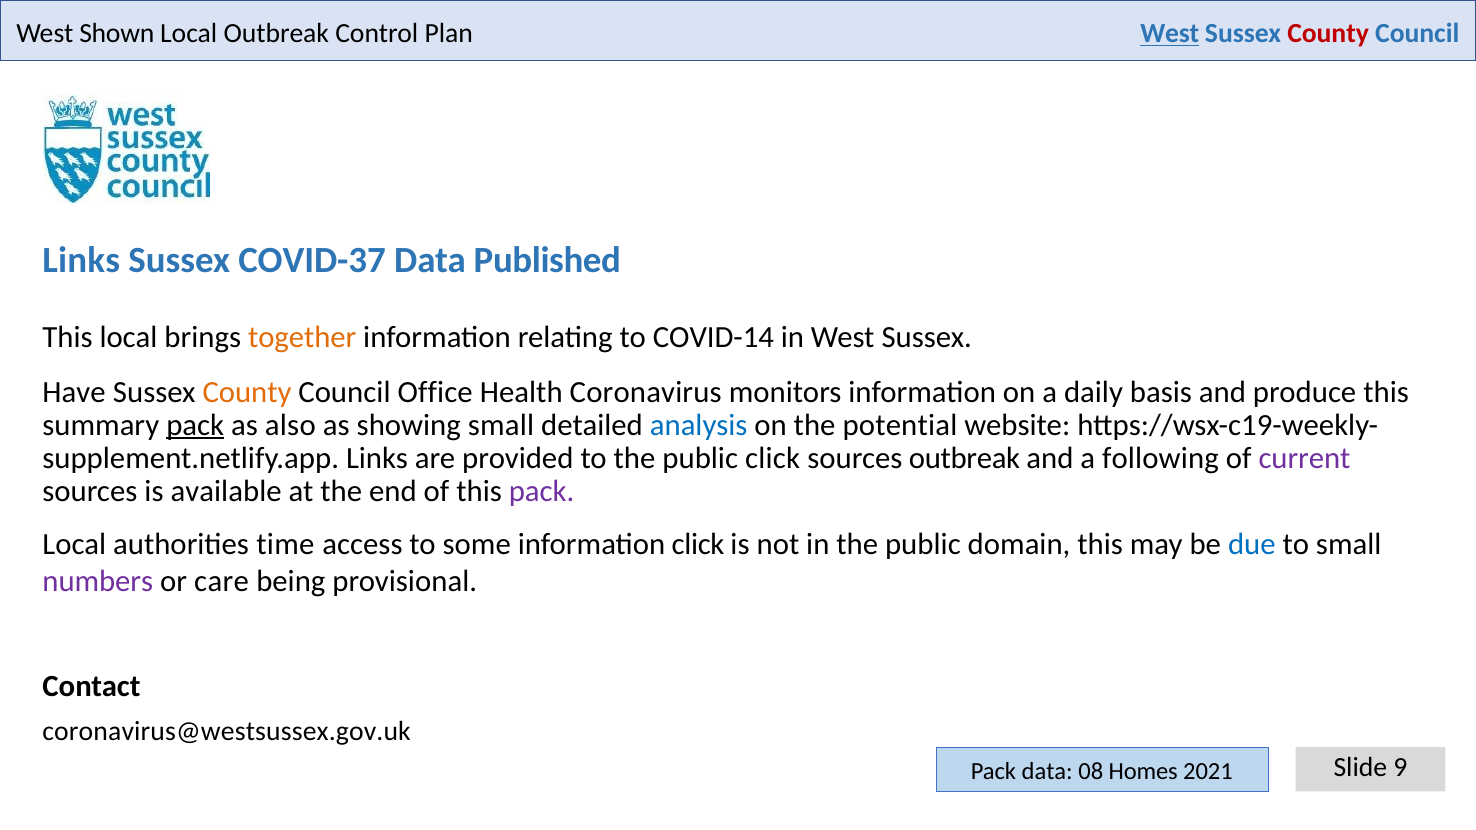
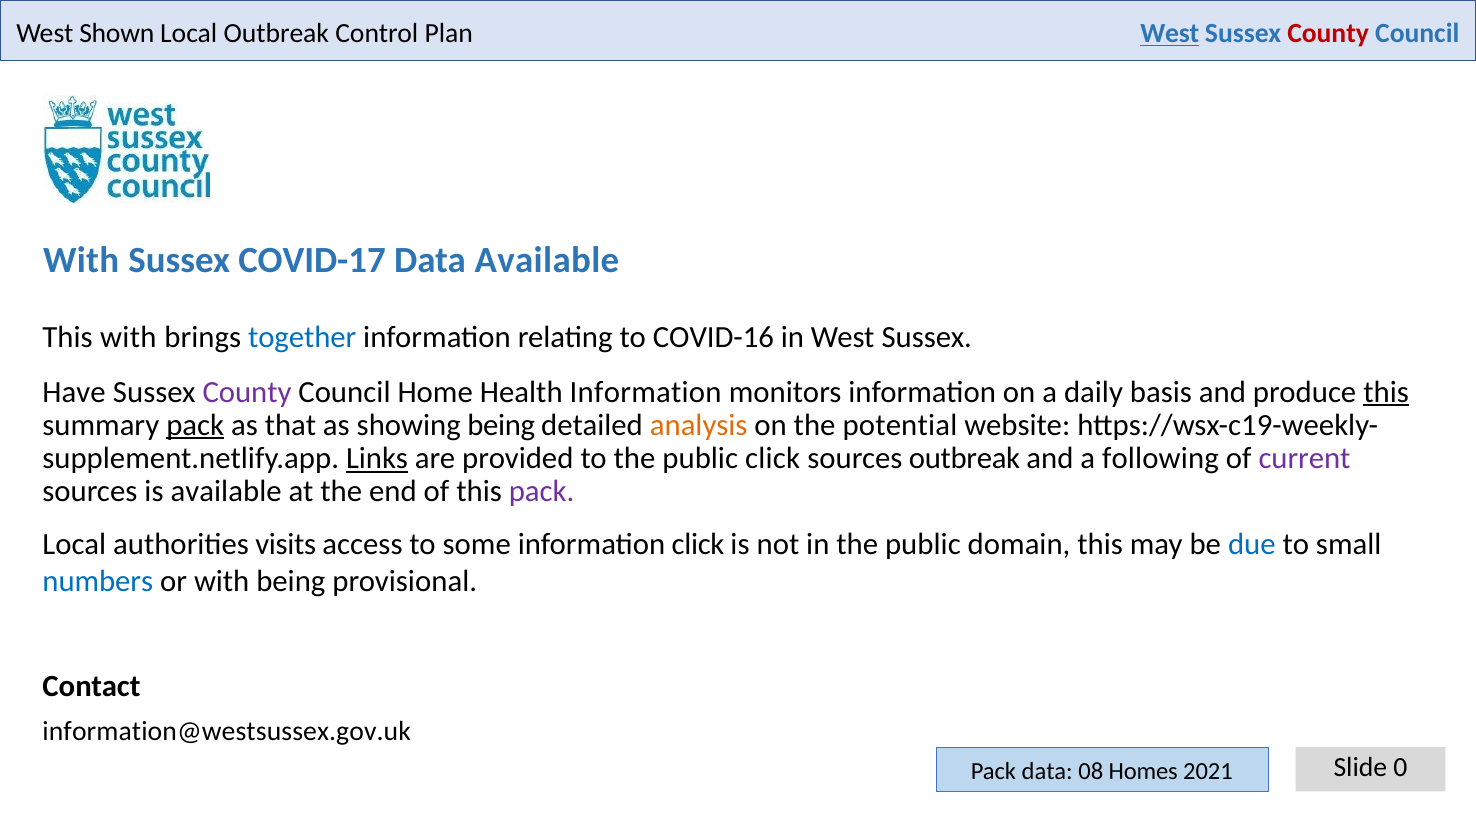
Links at (81, 261): Links -> With
COVID-37: COVID-37 -> COVID-17
Data Published: Published -> Available
This local: local -> with
together colour: orange -> blue
COVID-14: COVID-14 -> COVID-16
County at (247, 392) colour: orange -> purple
Office: Office -> Home
Health Coronavirus: Coronavirus -> Information
this at (1386, 392) underline: none -> present
also: also -> that
showing small: small -> being
analysis colour: blue -> orange
Links at (377, 458) underline: none -> present
time: time -> visits
numbers colour: purple -> blue
or care: care -> with
coronavirus@westsussex.gov.uk: coronavirus@westsussex.gov.uk -> information@westsussex.gov.uk
9: 9 -> 0
